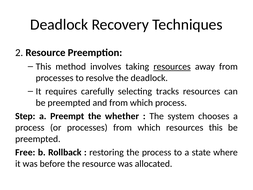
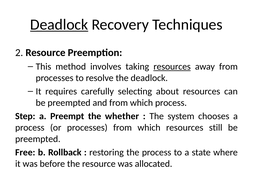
Deadlock at (59, 24) underline: none -> present
tracks: tracks -> about
resources this: this -> still
